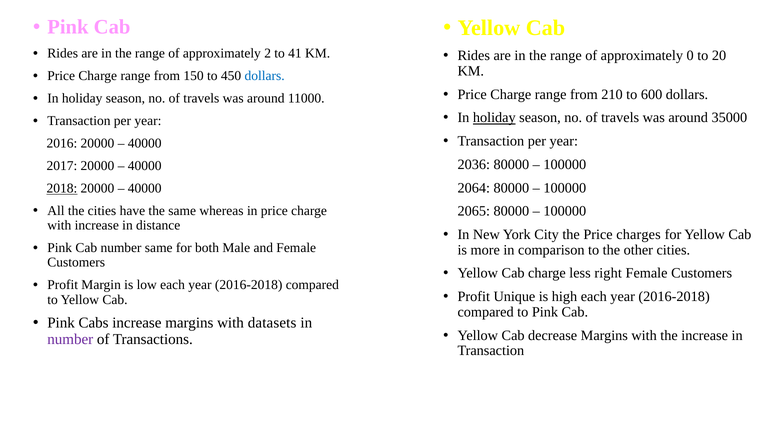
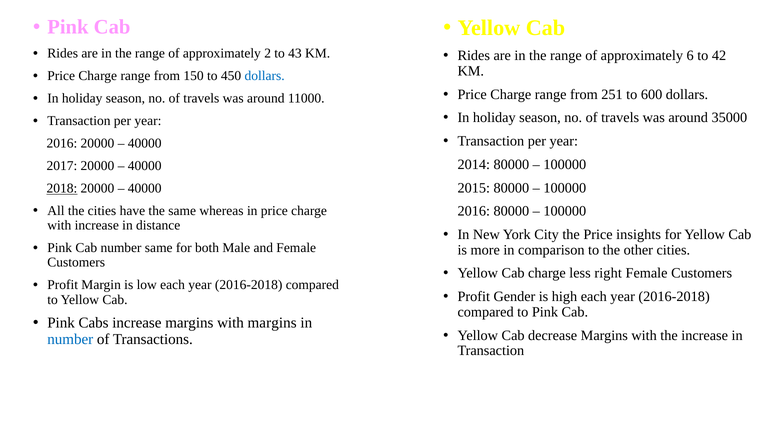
41: 41 -> 43
0: 0 -> 6
20: 20 -> 42
210: 210 -> 251
holiday at (494, 118) underline: present -> none
2036: 2036 -> 2014
2064: 2064 -> 2015
2065 at (474, 211): 2065 -> 2016
charges: charges -> insights
Unique: Unique -> Gender
with datasets: datasets -> margins
number at (70, 339) colour: purple -> blue
